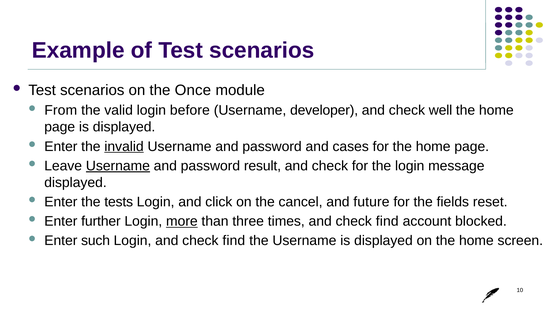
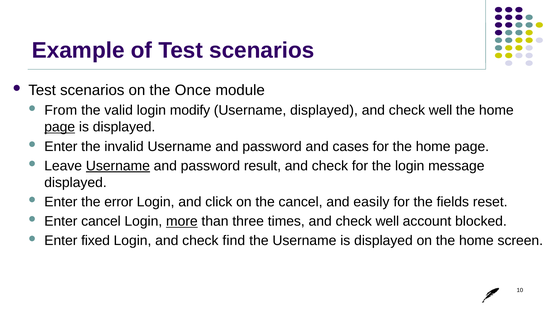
before: before -> modify
Username developer: developer -> displayed
page at (60, 127) underline: none -> present
invalid underline: present -> none
tests: tests -> error
future: future -> easily
Enter further: further -> cancel
times and check find: find -> well
such: such -> fixed
